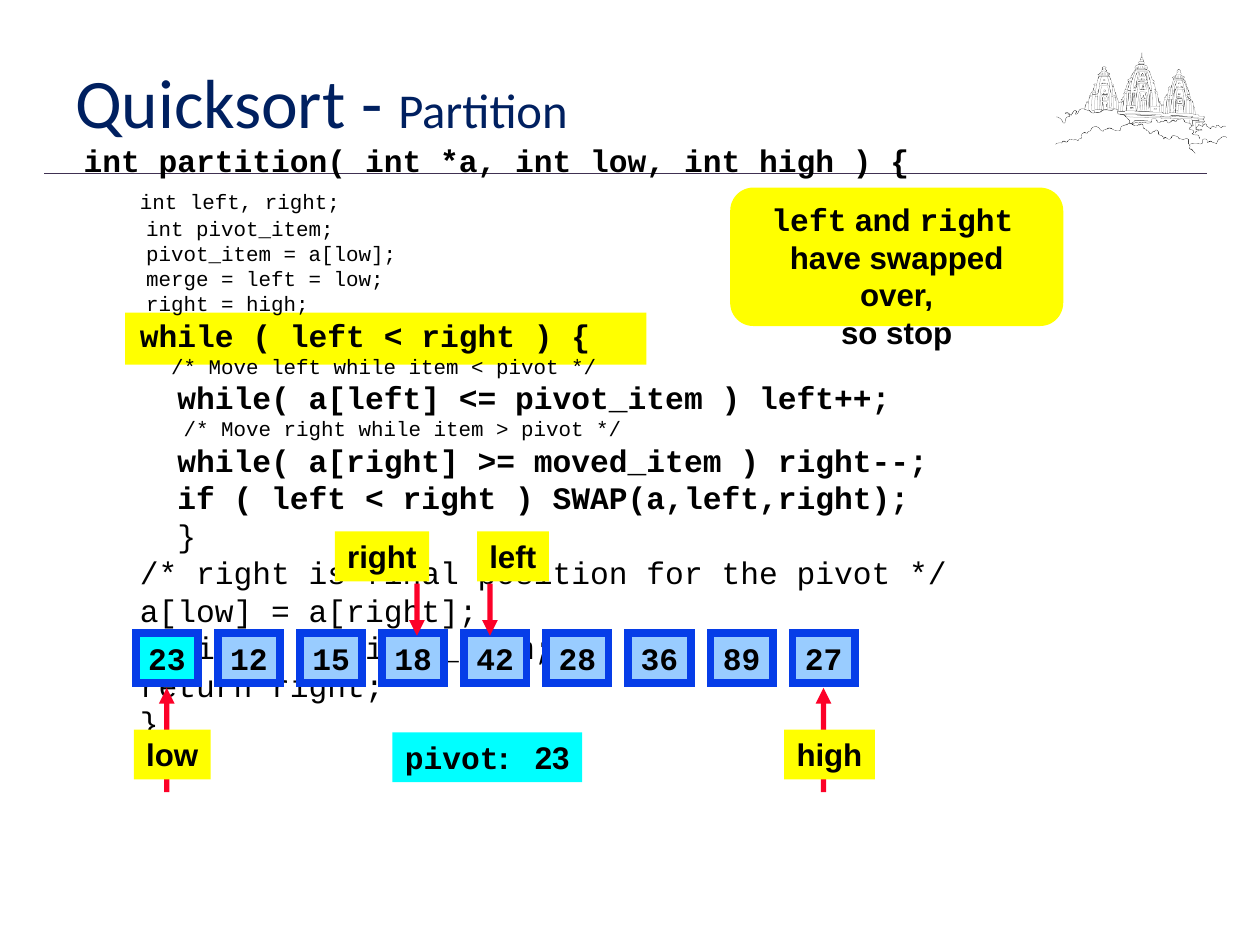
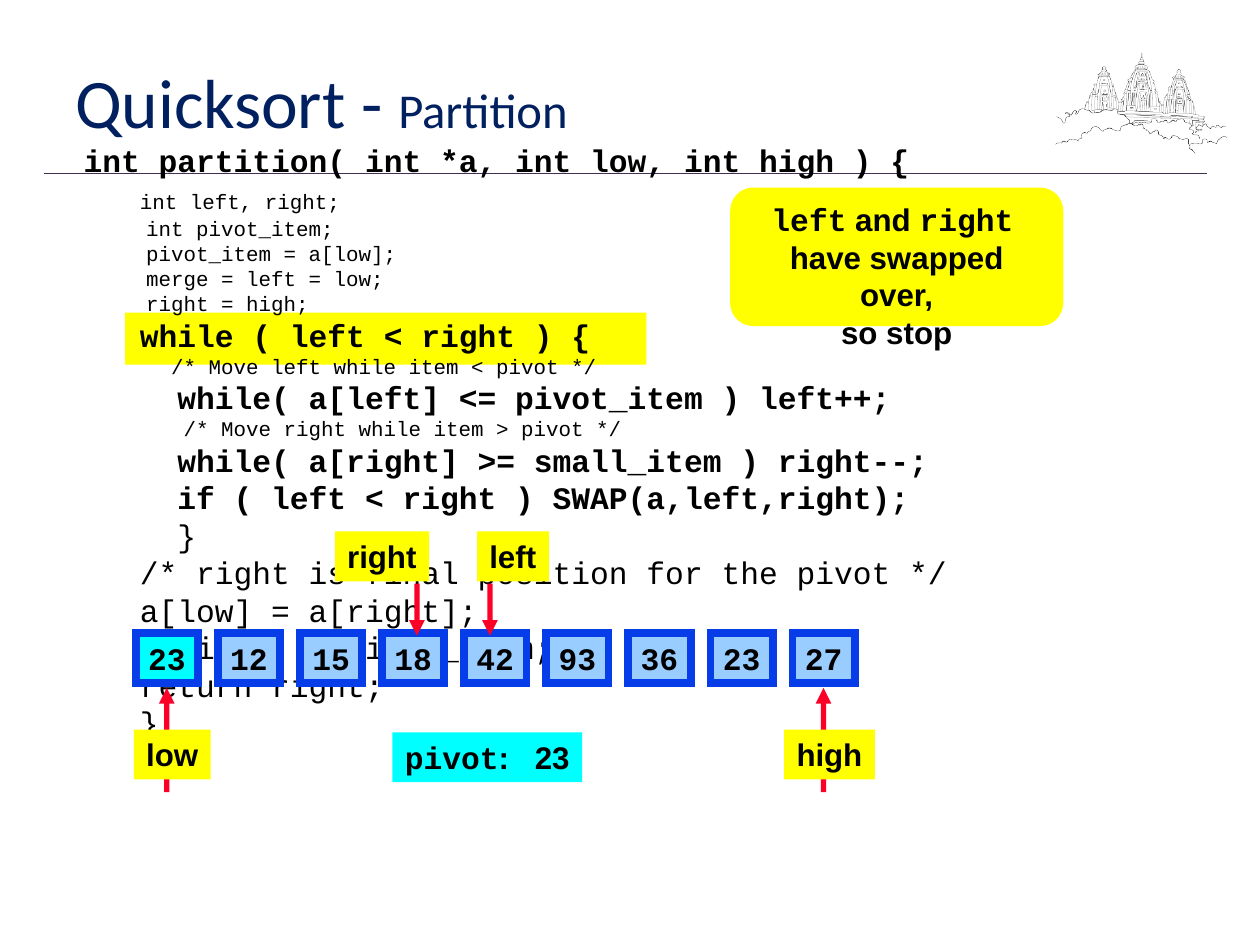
moved_item: moved_item -> small_item
28: 28 -> 93
36 89: 89 -> 23
